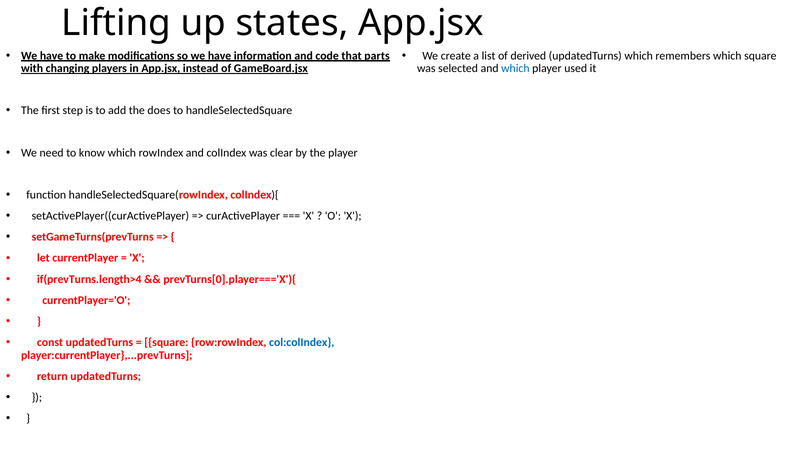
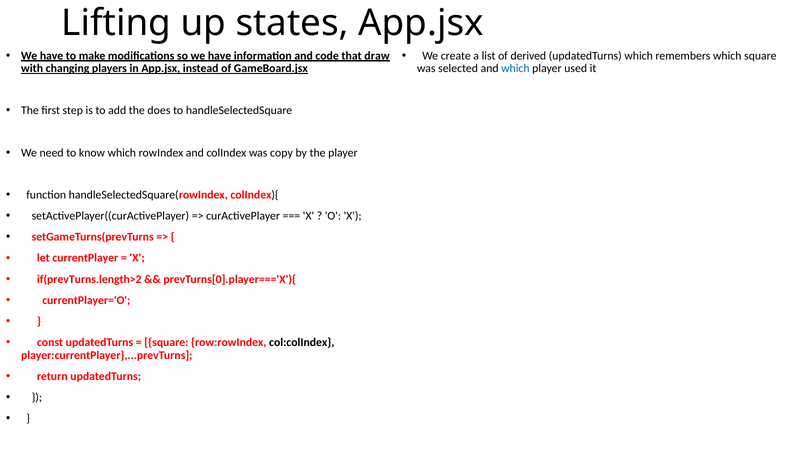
parts: parts -> draw
clear: clear -> copy
if(prevTurns.length>4: if(prevTurns.length>4 -> if(prevTurns.length>2
col:colIndex colour: blue -> black
